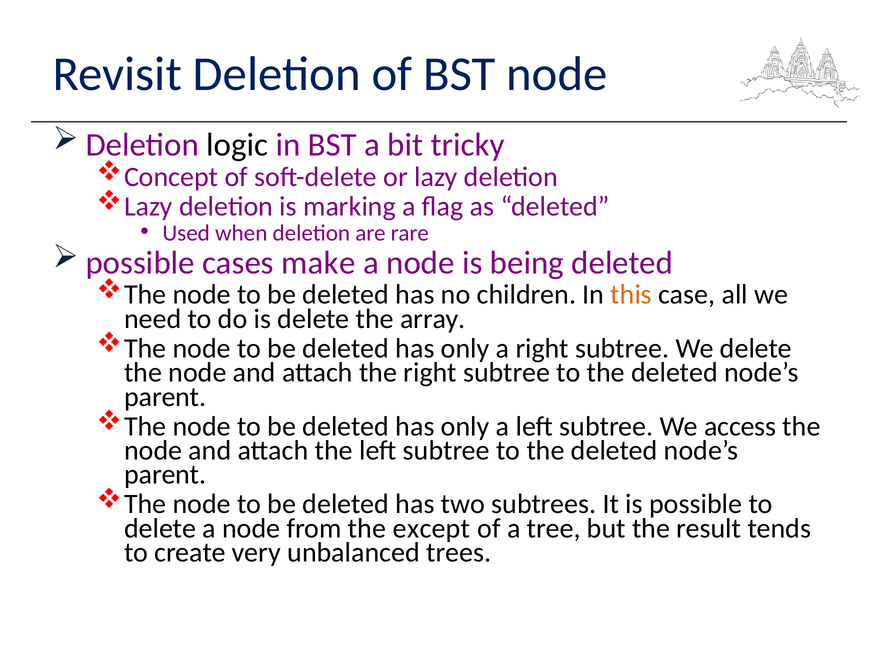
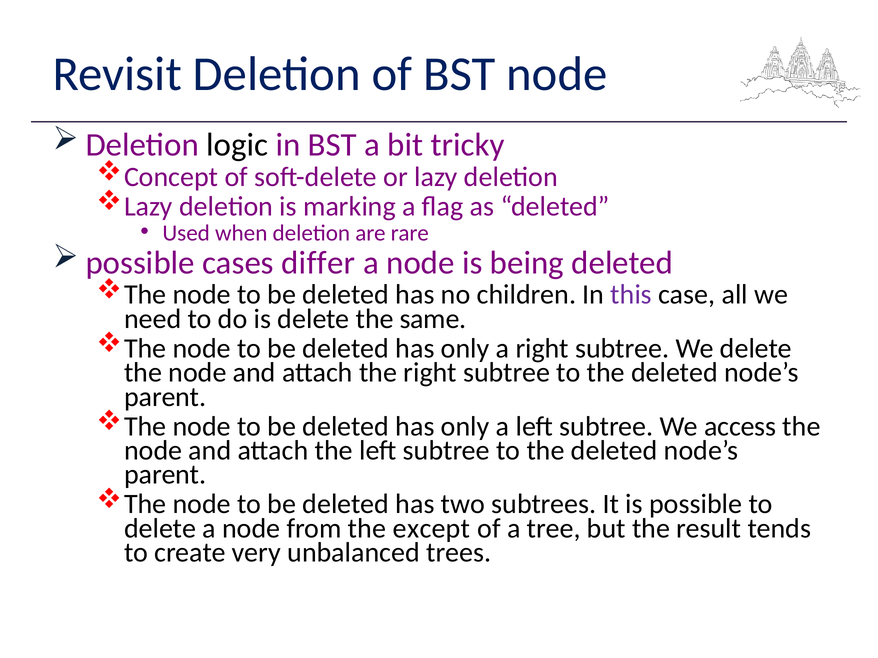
make: make -> differ
this colour: orange -> purple
array: array -> same
